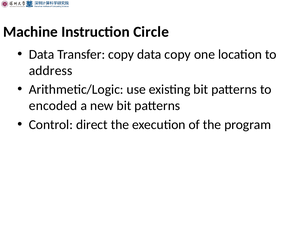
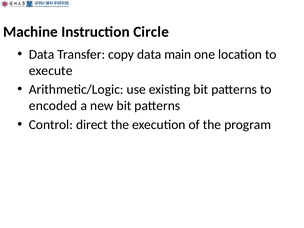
data copy: copy -> main
address: address -> execute
